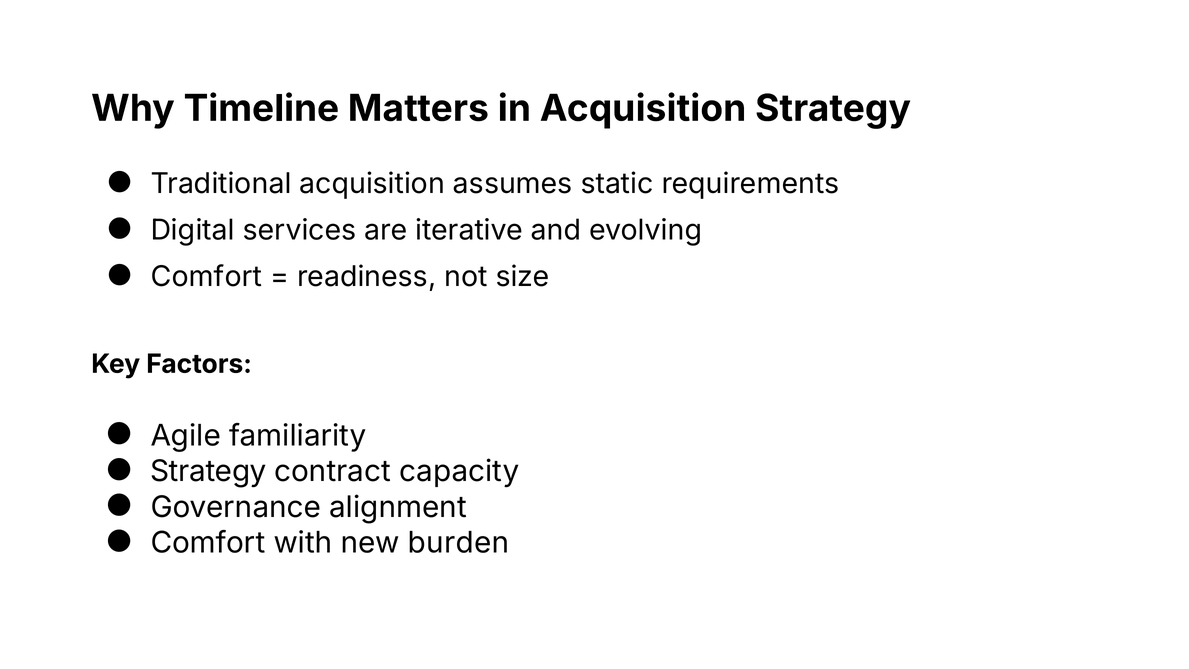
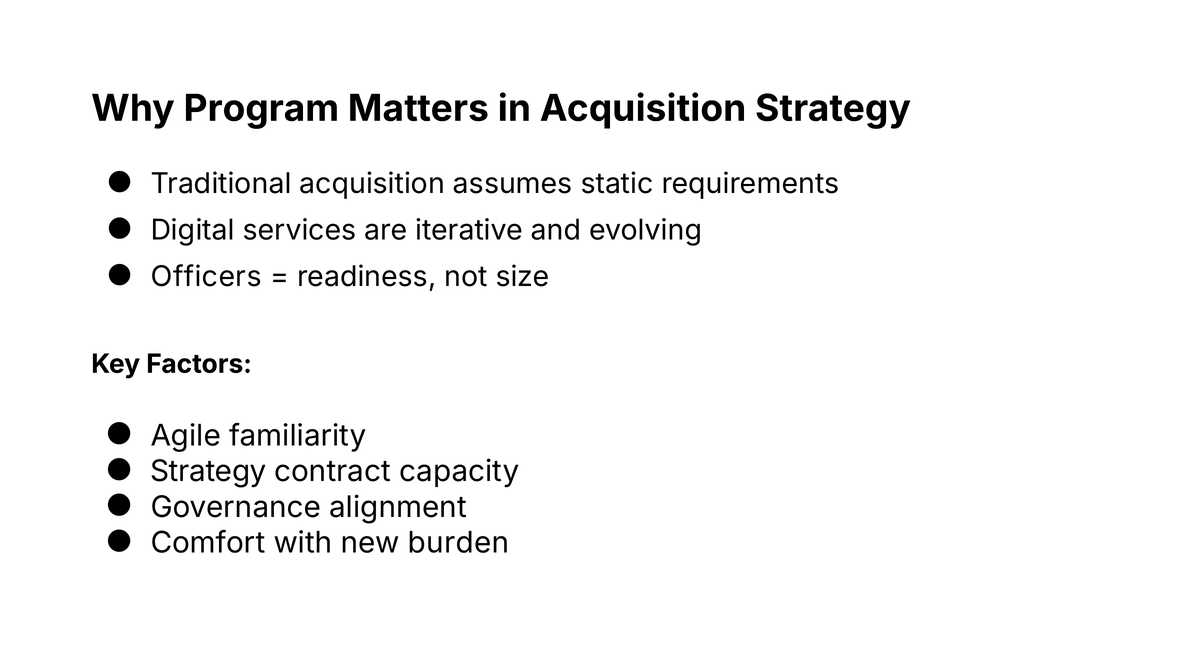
Timeline: Timeline -> Program
Comfort at (206, 277): Comfort -> Officers
